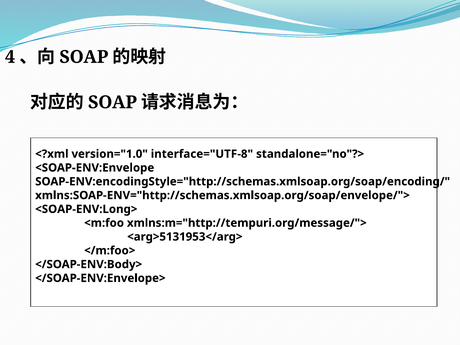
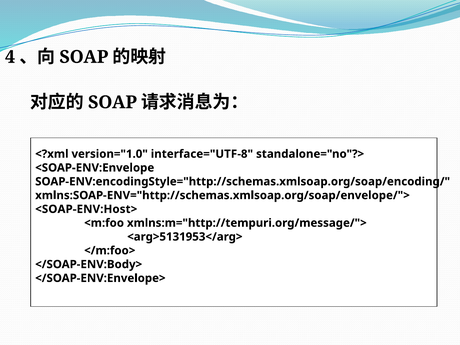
<SOAP-ENV:Long>: <SOAP-ENV:Long> -> <SOAP-ENV:Host>
